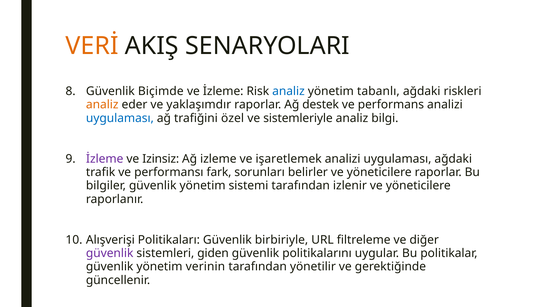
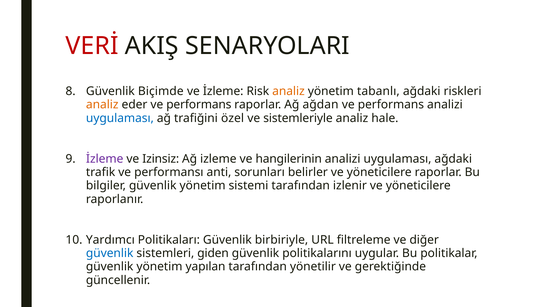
VERİ colour: orange -> red
analiz at (288, 91) colour: blue -> orange
eder ve yaklaşımdır: yaklaşımdır -> performans
destek: destek -> ağdan
bilgi: bilgi -> hale
işaretlemek: işaretlemek -> hangilerinin
fark: fark -> anti
Alışverişi: Alışverişi -> Yardımcı
güvenlik at (110, 253) colour: purple -> blue
verinin: verinin -> yapılan
